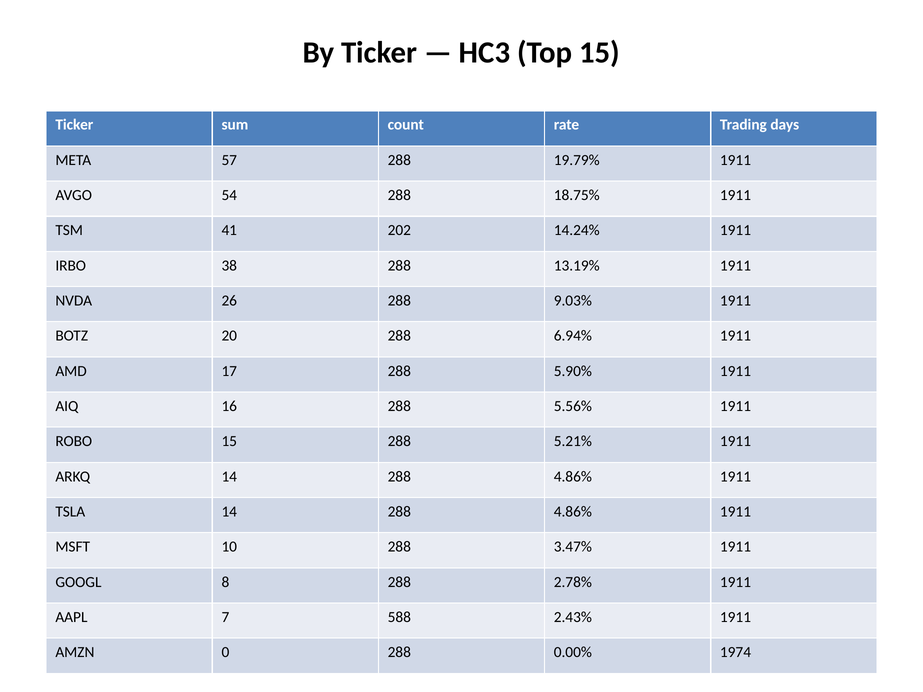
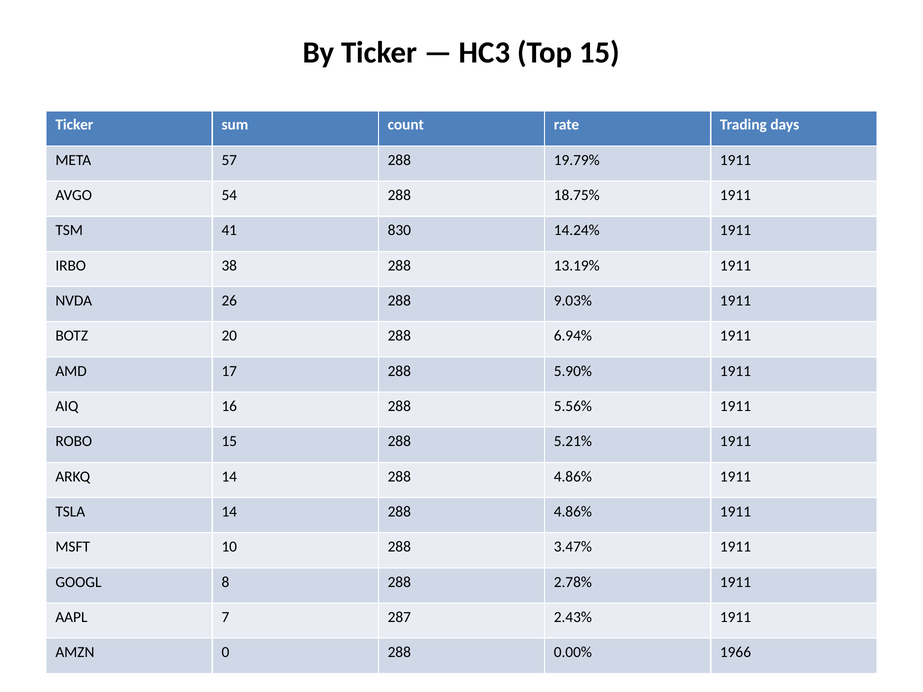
202: 202 -> 830
588: 588 -> 287
1974: 1974 -> 1966
